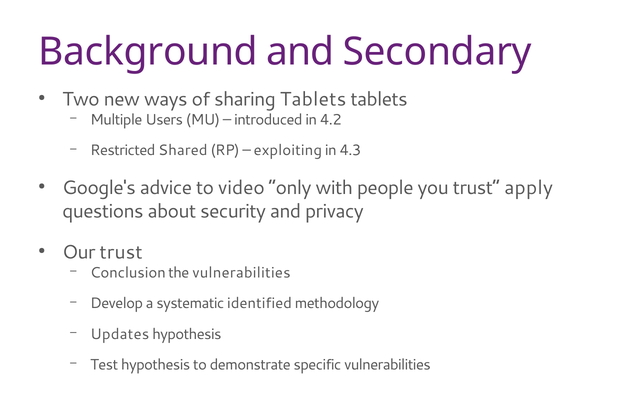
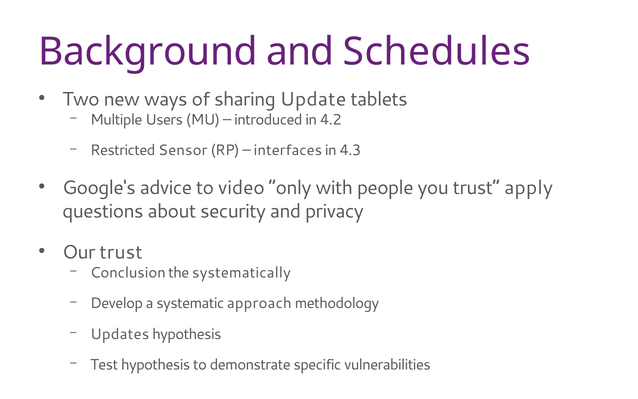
Secondary: Secondary -> Schedules
sharing Tablets: Tablets -> Update
Shared: Shared -> Sensor
exploiting: exploiting -> interfaces
the vulnerabilities: vulnerabilities -> systematically
identified: identified -> approach
